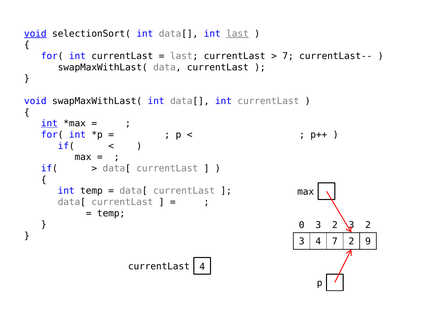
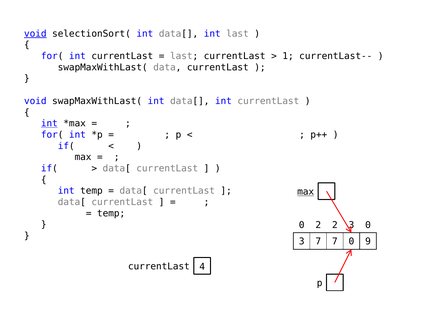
last at (237, 34) underline: present -> none
7 at (288, 56): 7 -> 1
max at (306, 192) underline: none -> present
0 3: 3 -> 2
2 at (368, 225): 2 -> 0
3 4: 4 -> 7
7 2: 2 -> 0
